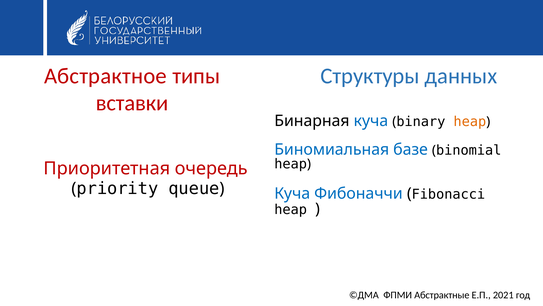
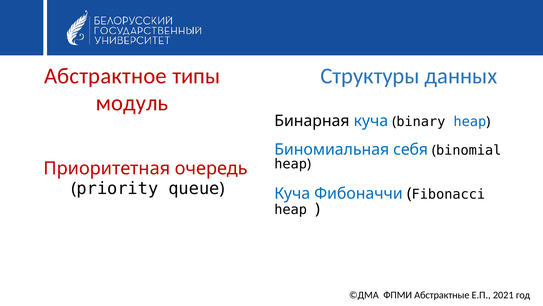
вставки: вставки -> модуль
heap at (470, 121) colour: orange -> blue
базе: базе -> себя
